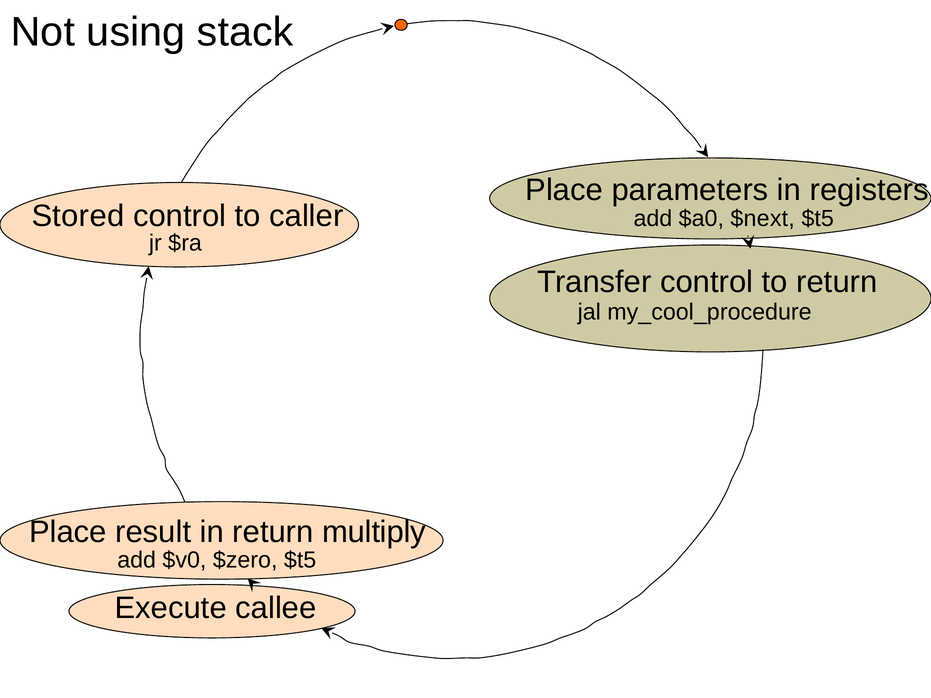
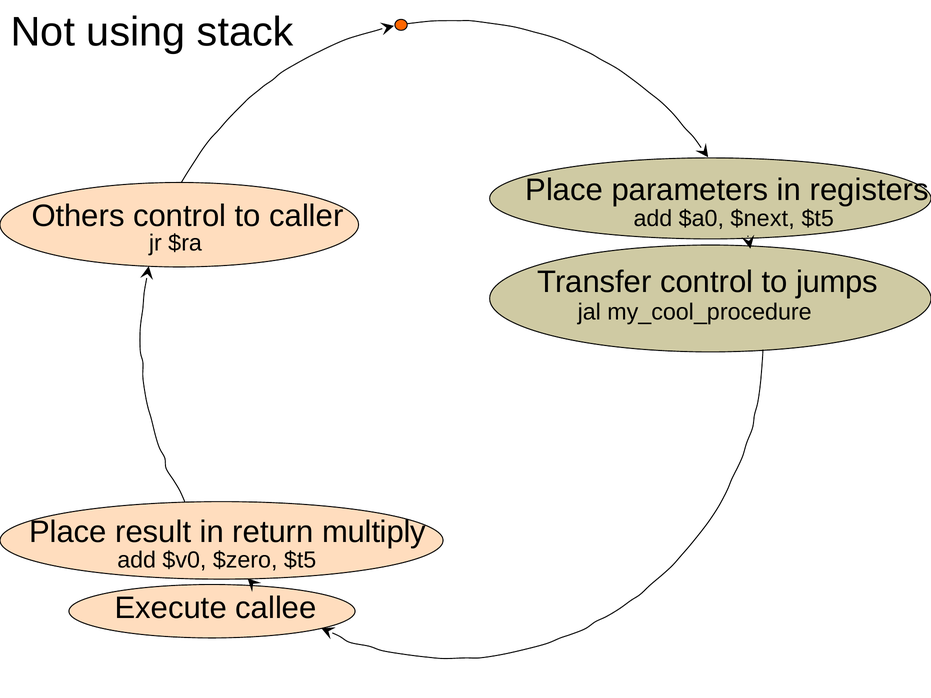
Stored: Stored -> Others
to return: return -> jumps
